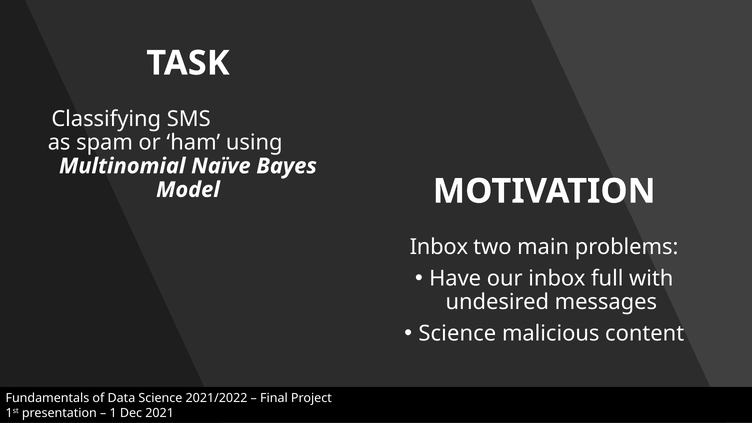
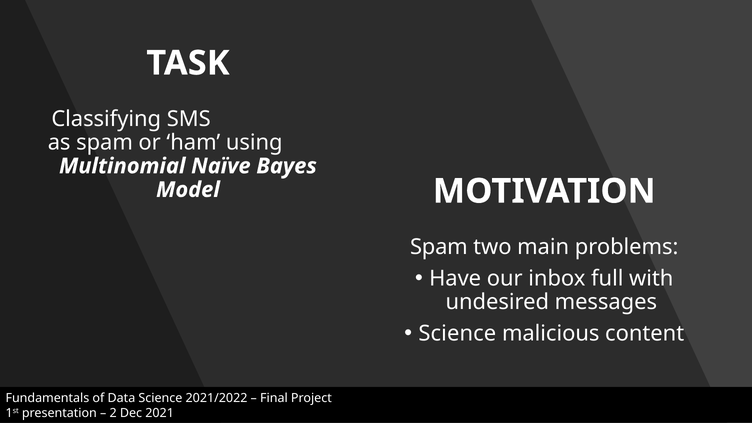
Inbox at (439, 247): Inbox -> Spam
1: 1 -> 2
